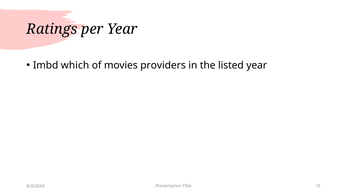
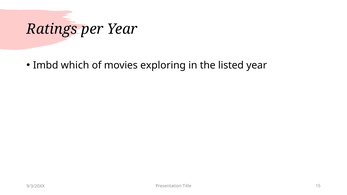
providers: providers -> exploring
